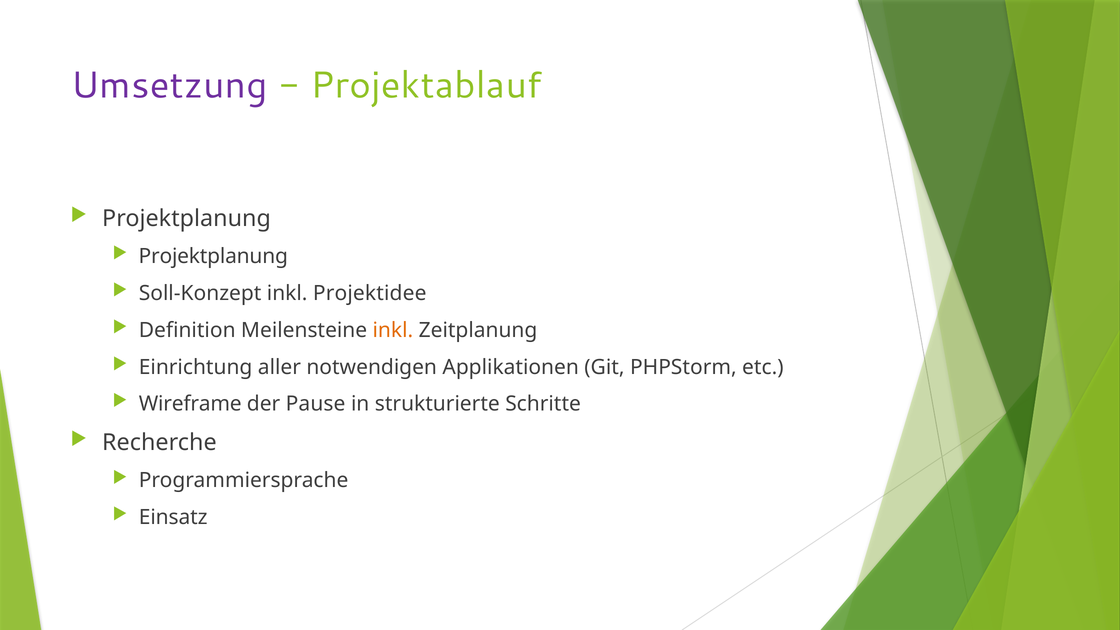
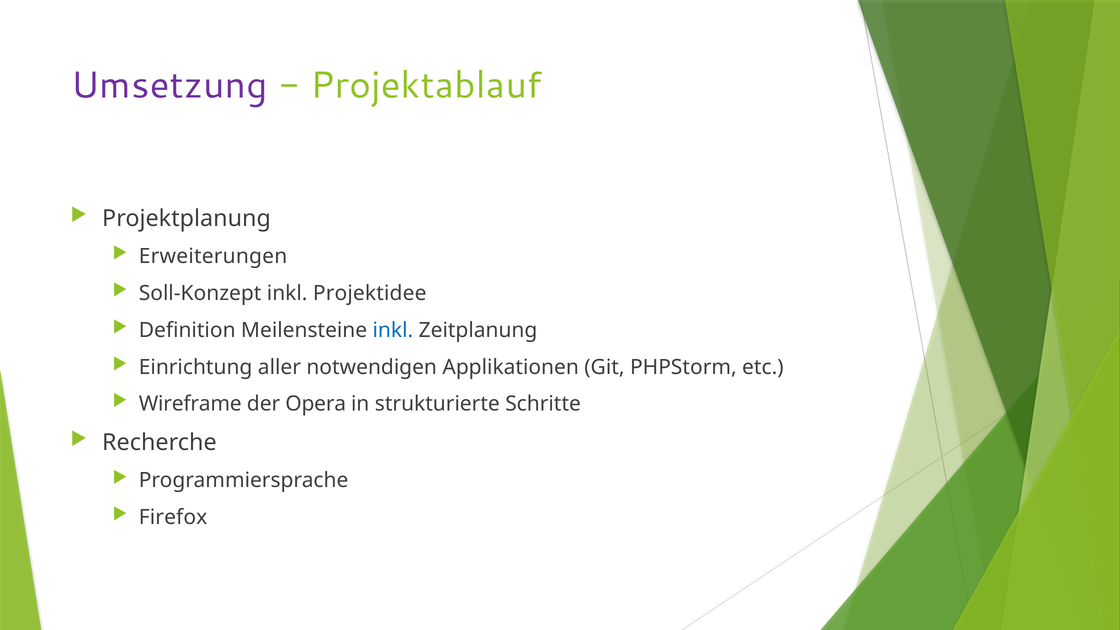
Projektplanung at (213, 256): Projektplanung -> Erweiterungen
inkl at (393, 330) colour: orange -> blue
Pause: Pause -> Opera
Einsatz: Einsatz -> Firefox
